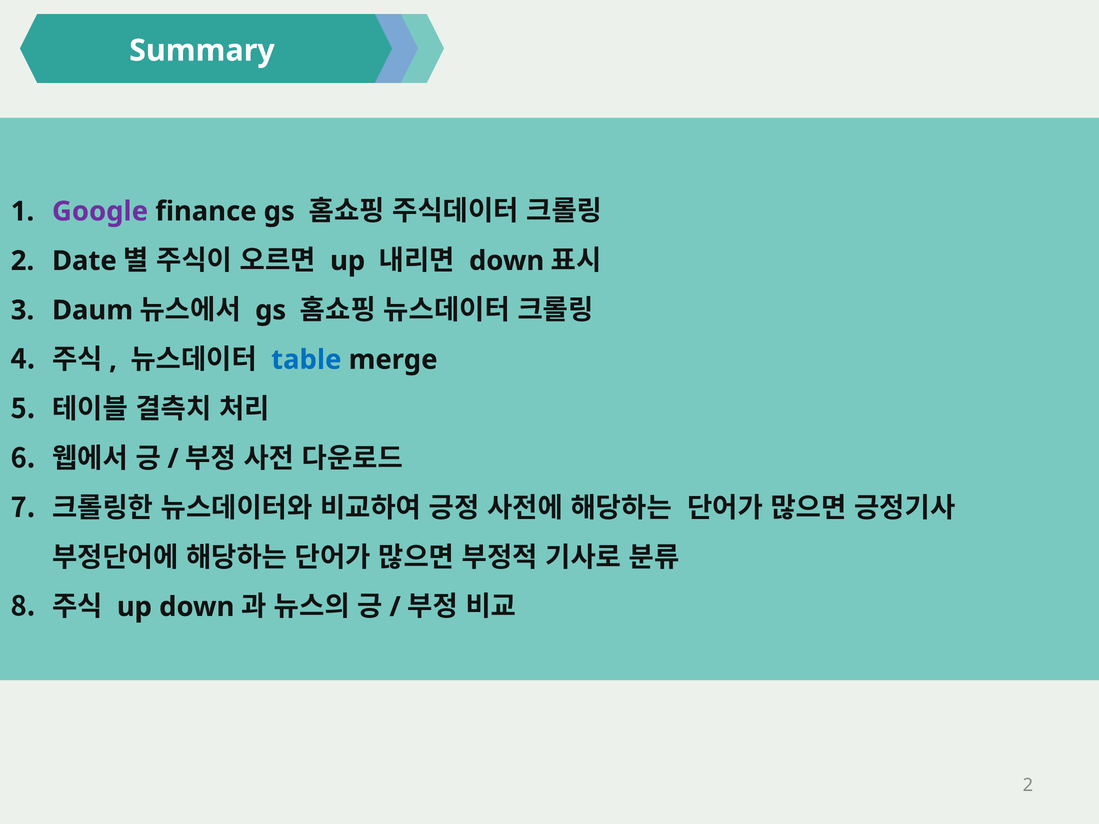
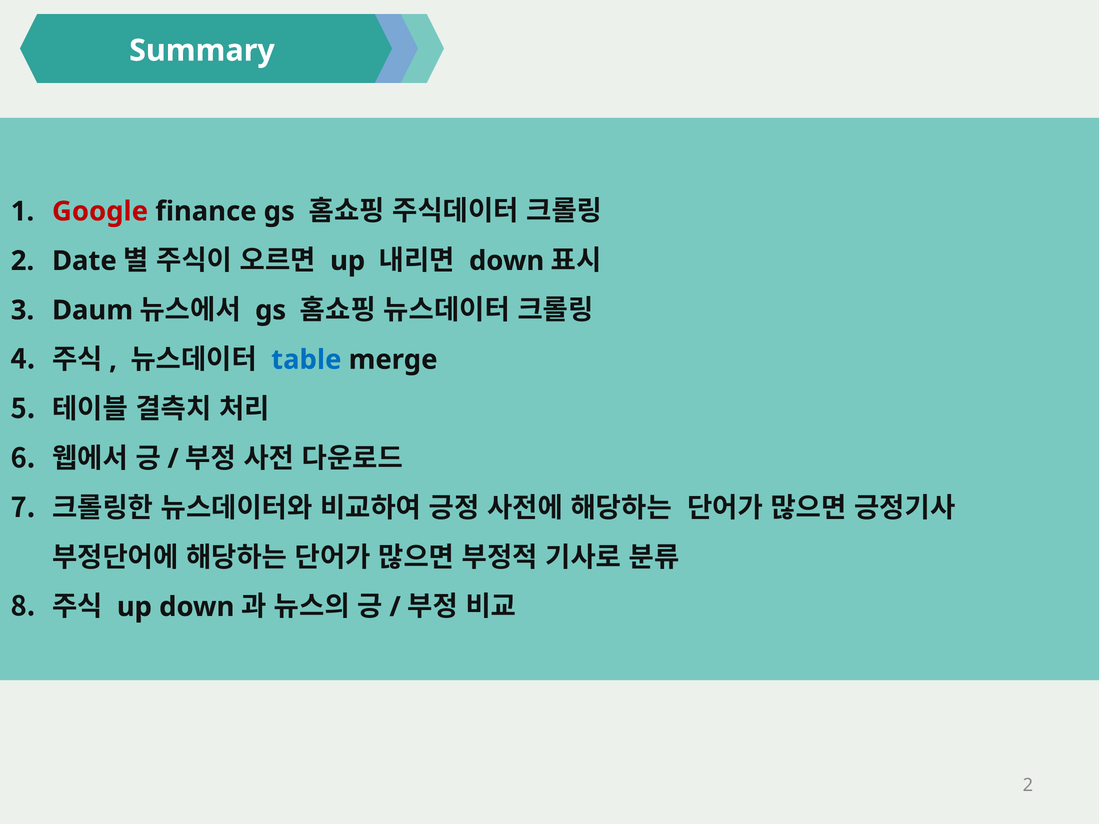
Google colour: purple -> red
